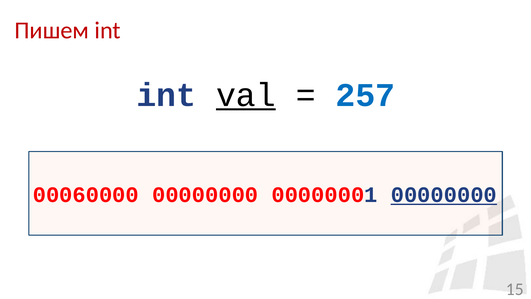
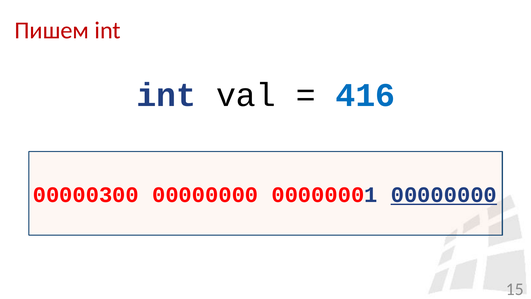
val underline: present -> none
257: 257 -> 416
00060000: 00060000 -> 00000300
